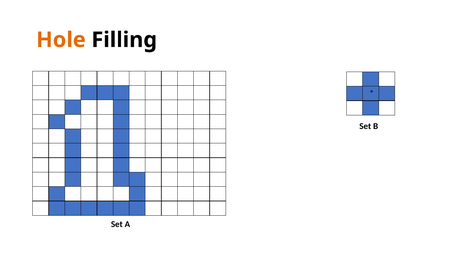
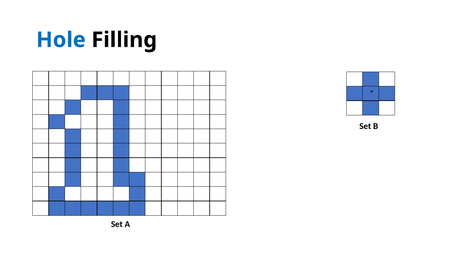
Hole colour: orange -> blue
